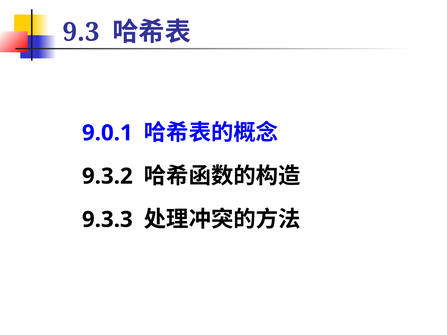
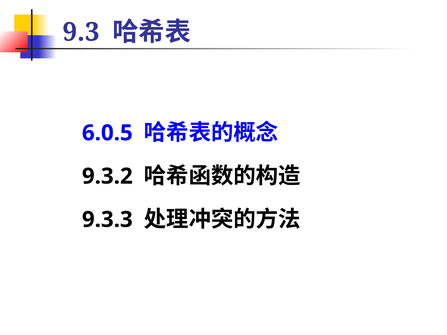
9.0.1: 9.0.1 -> 6.0.5
